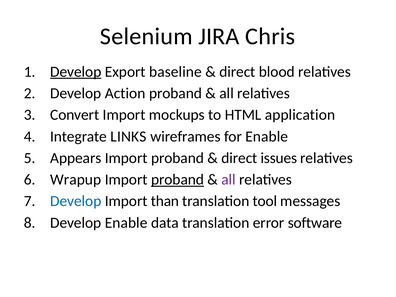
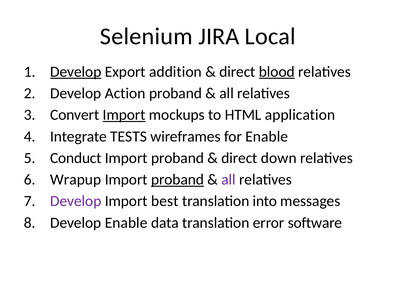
Chris: Chris -> Local
baseline: baseline -> addition
blood underline: none -> present
Import at (124, 115) underline: none -> present
LINKS: LINKS -> TESTS
Appears: Appears -> Conduct
issues: issues -> down
Develop at (76, 201) colour: blue -> purple
than: than -> best
tool: tool -> into
